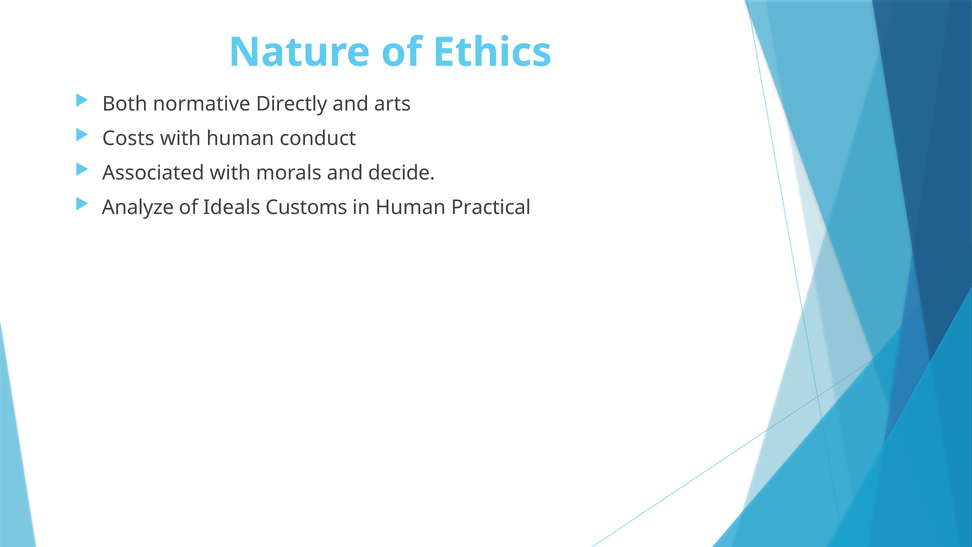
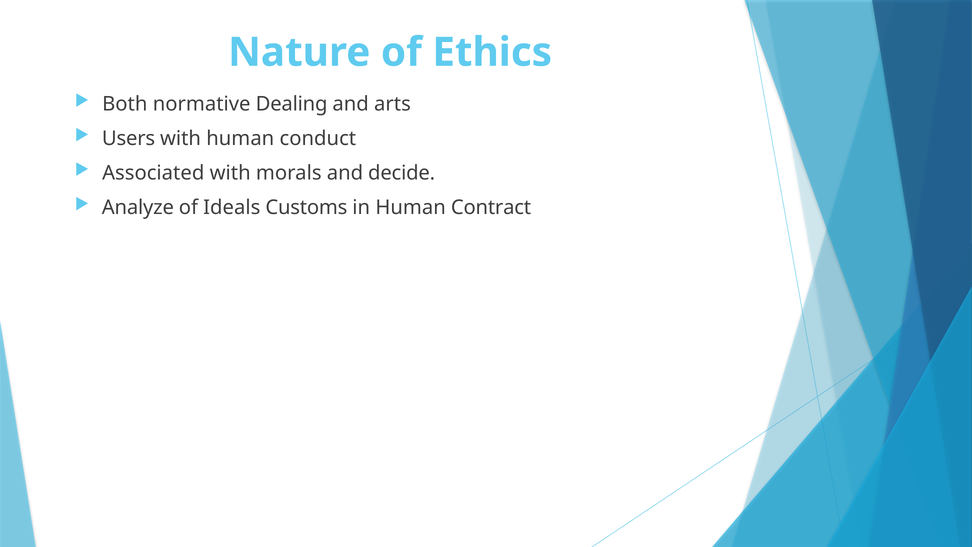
Directly: Directly -> Dealing
Costs: Costs -> Users
Practical: Practical -> Contract
